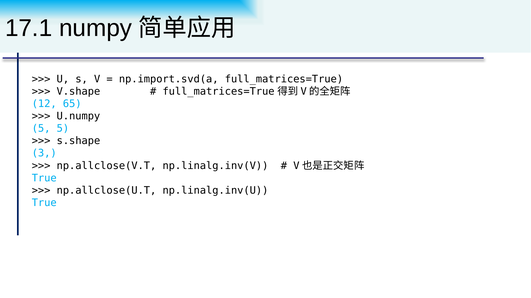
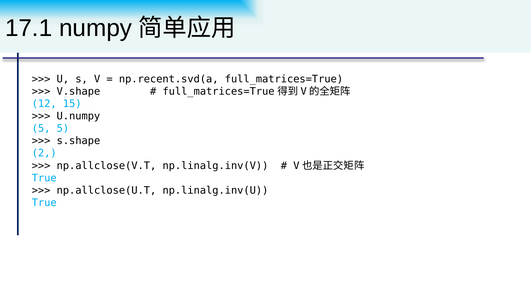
np.import.svd(a: np.import.svd(a -> np.recent.svd(a
65: 65 -> 15
3: 3 -> 2
